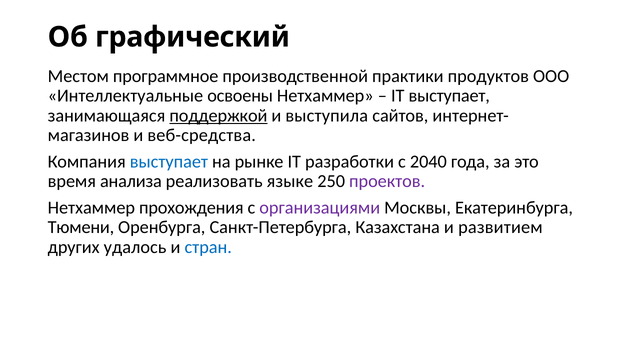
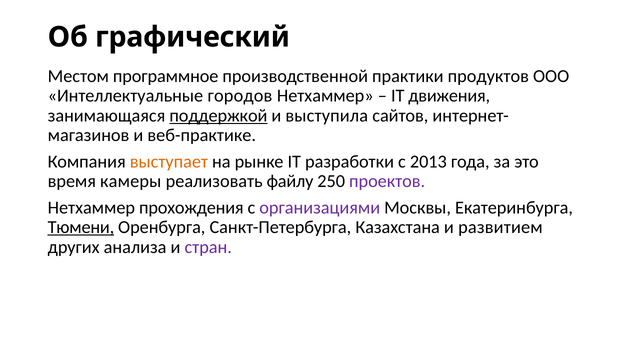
освоены: освоены -> городов
IT выступает: выступает -> движения
веб-средства: веб-средства -> веб-практике
выступает at (169, 162) colour: blue -> orange
2040: 2040 -> 2013
анализа: анализа -> камеры
языке: языке -> файлу
Тюмени underline: none -> present
удалось: удалось -> анализа
стран colour: blue -> purple
